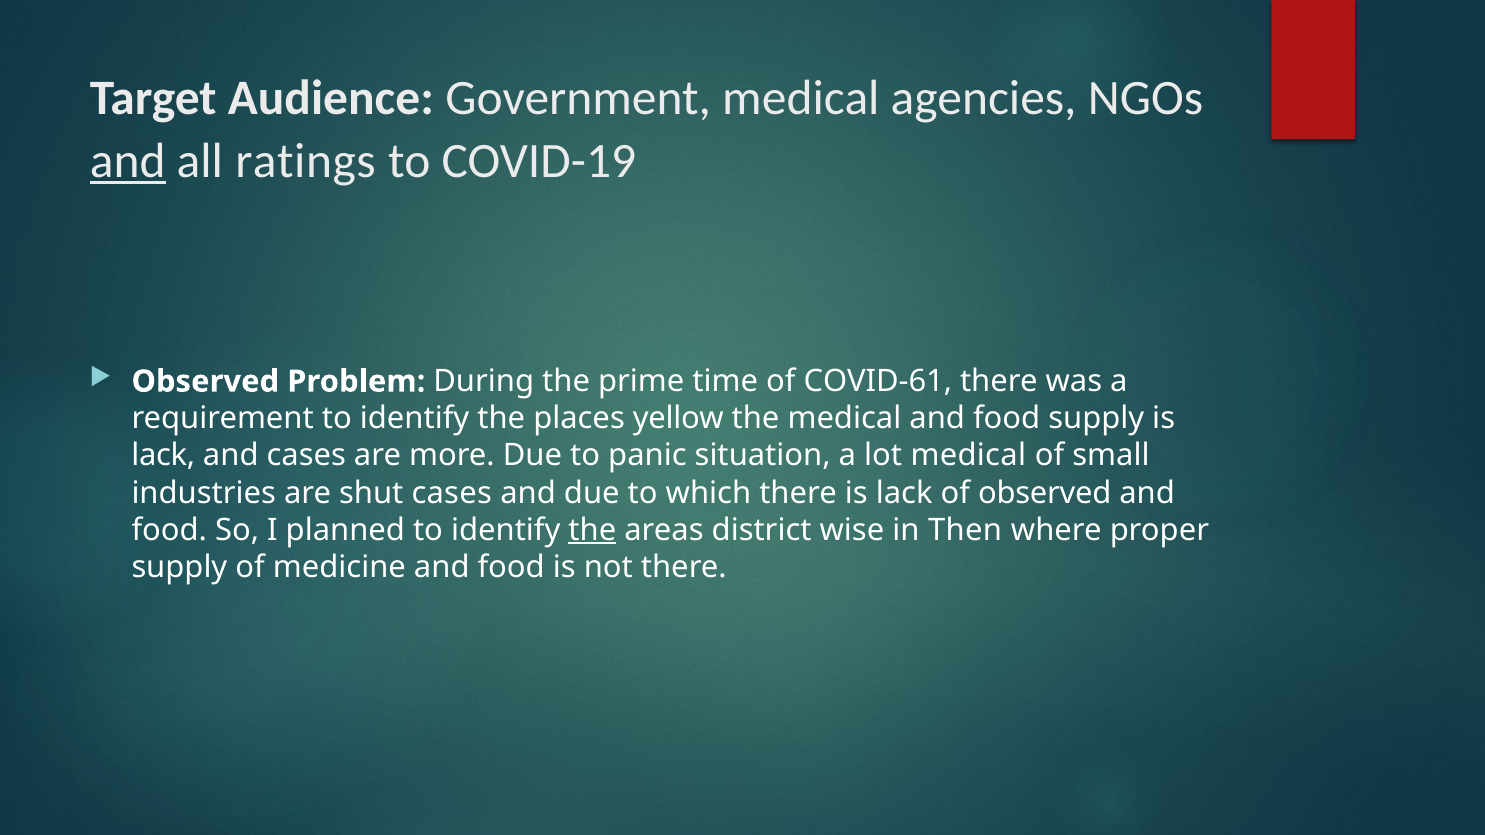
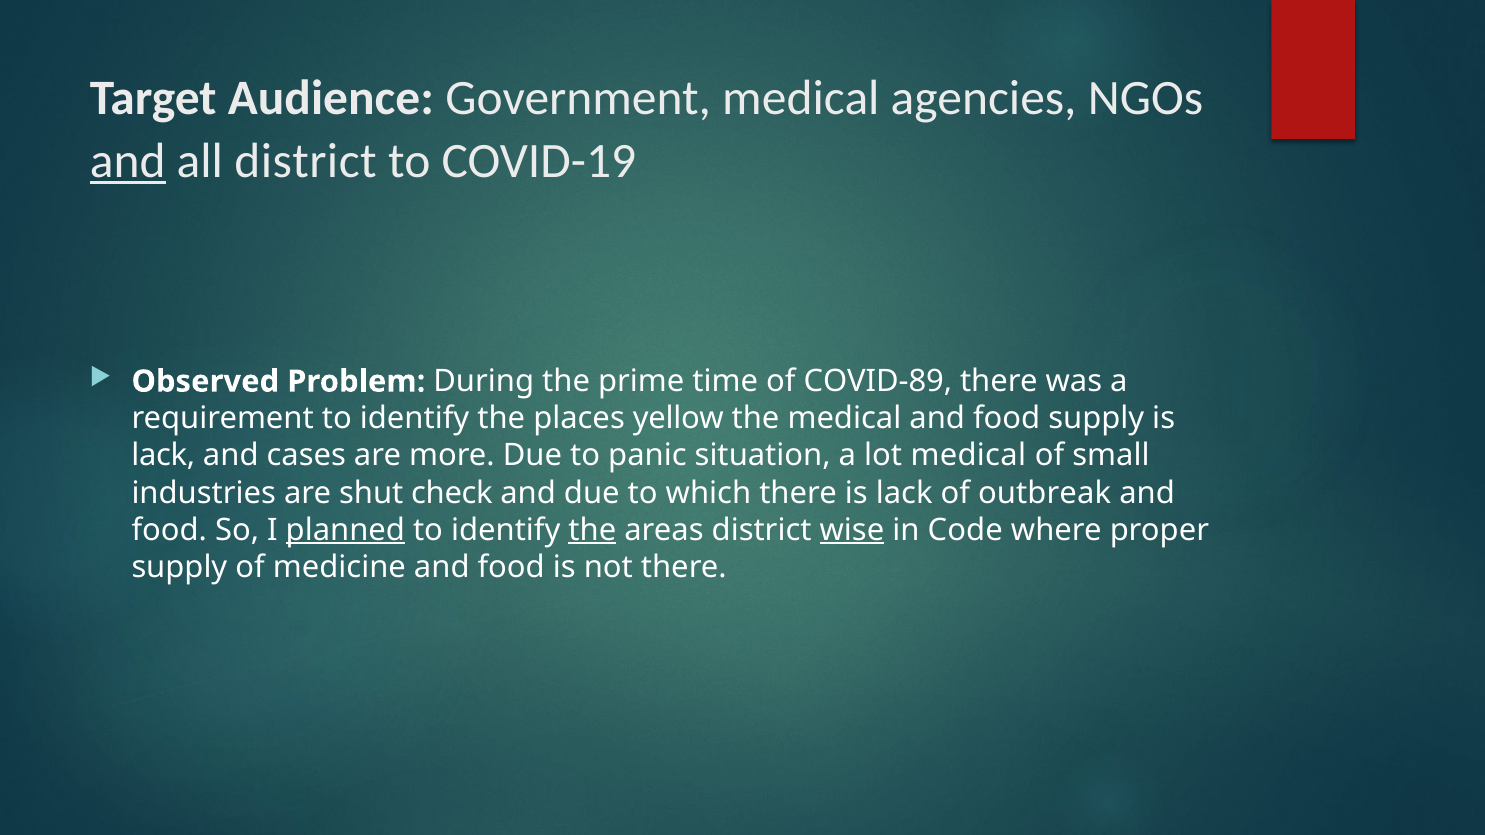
all ratings: ratings -> district
COVID-61: COVID-61 -> COVID-89
shut cases: cases -> check
of observed: observed -> outbreak
planned underline: none -> present
wise underline: none -> present
Then: Then -> Code
